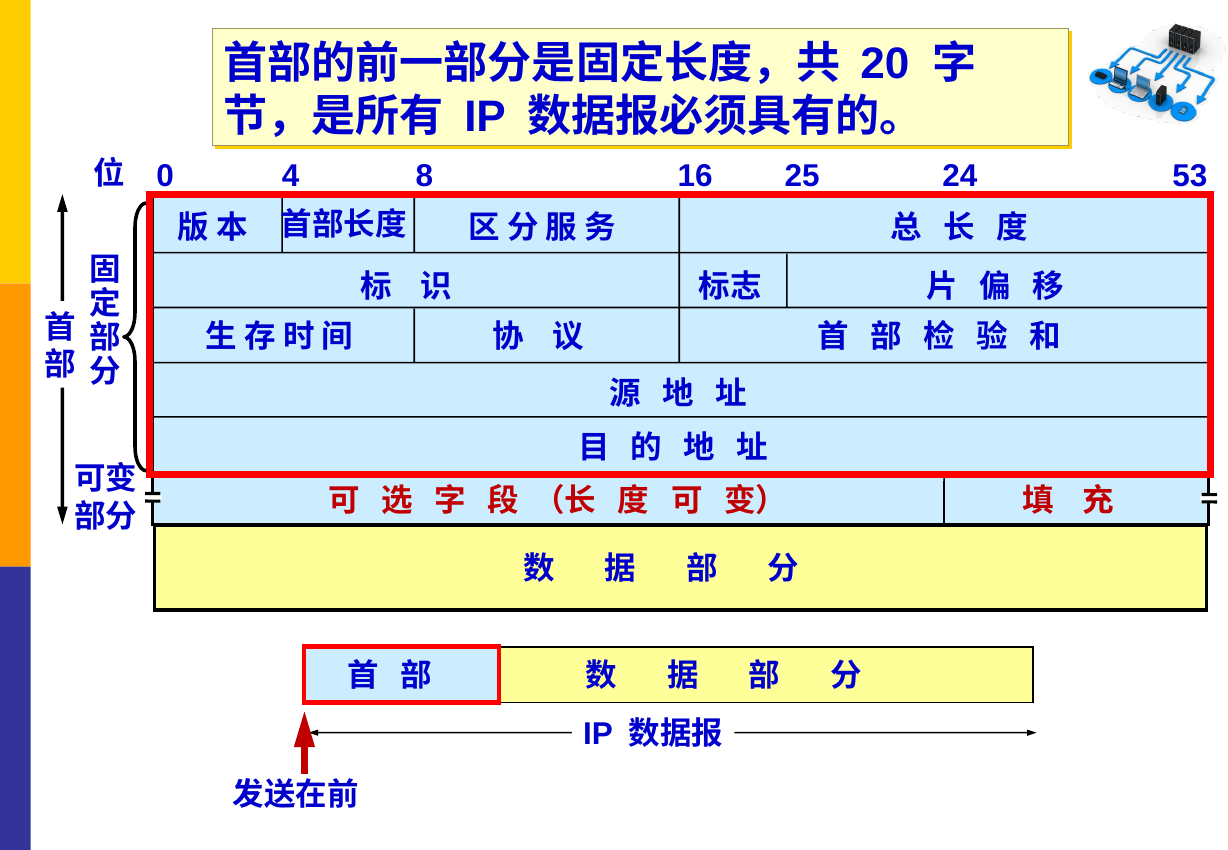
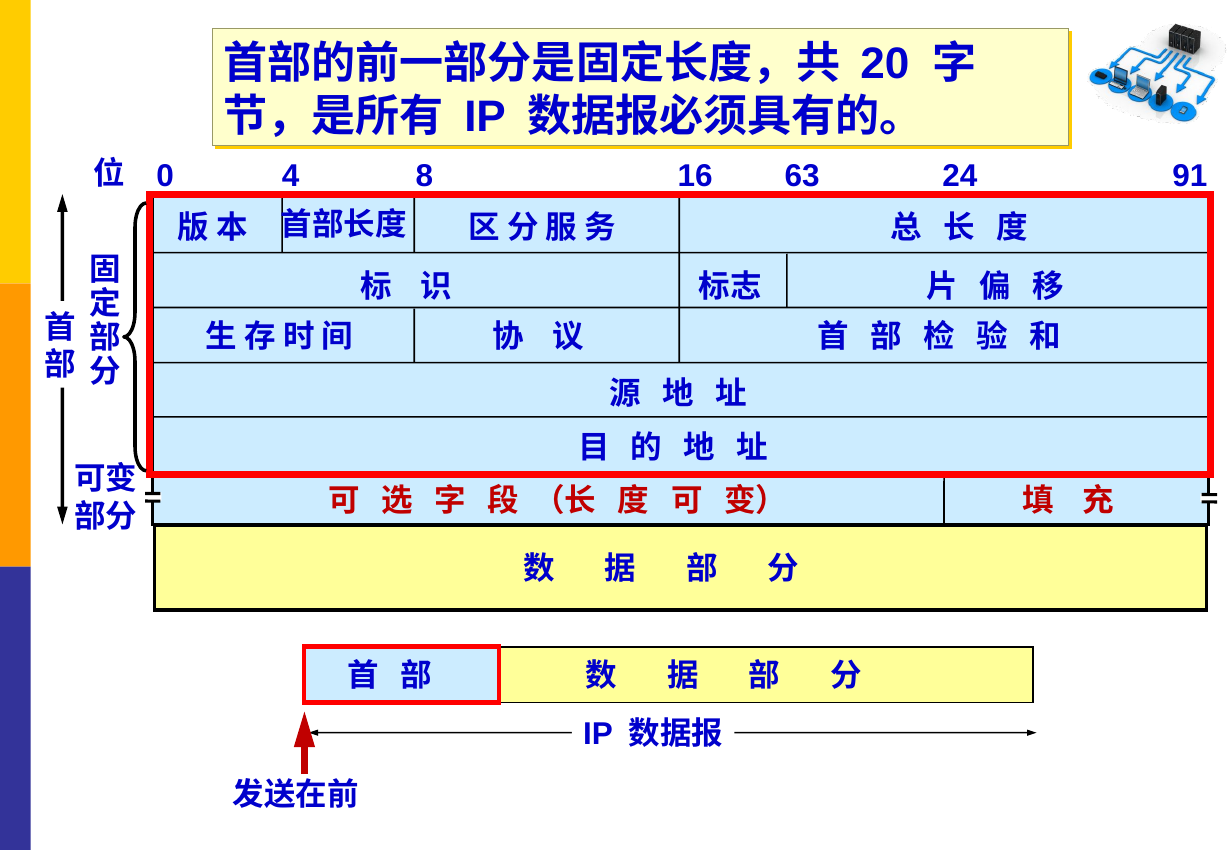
25: 25 -> 63
53: 53 -> 91
